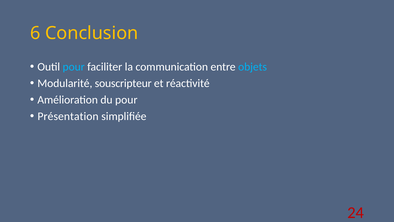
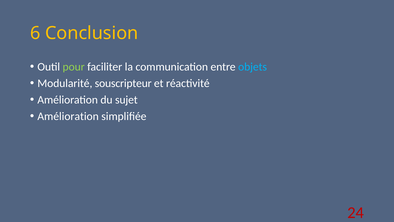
pour at (74, 67) colour: light blue -> light green
du pour: pour -> sujet
Présentation at (68, 116): Présentation -> Amélioration
